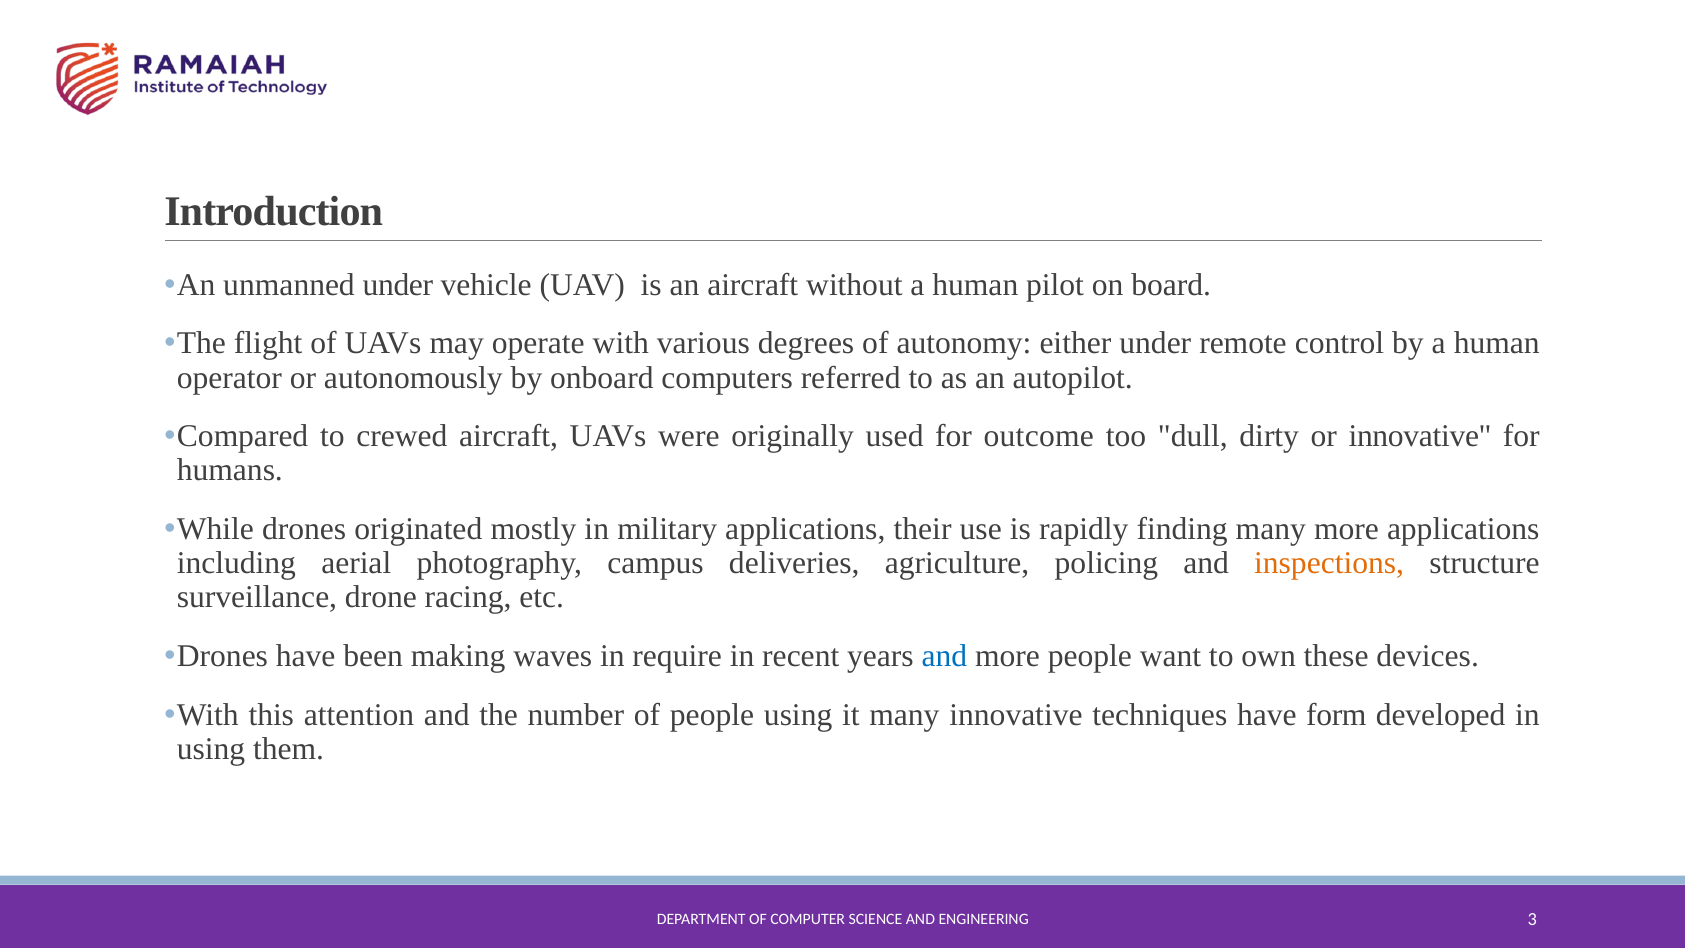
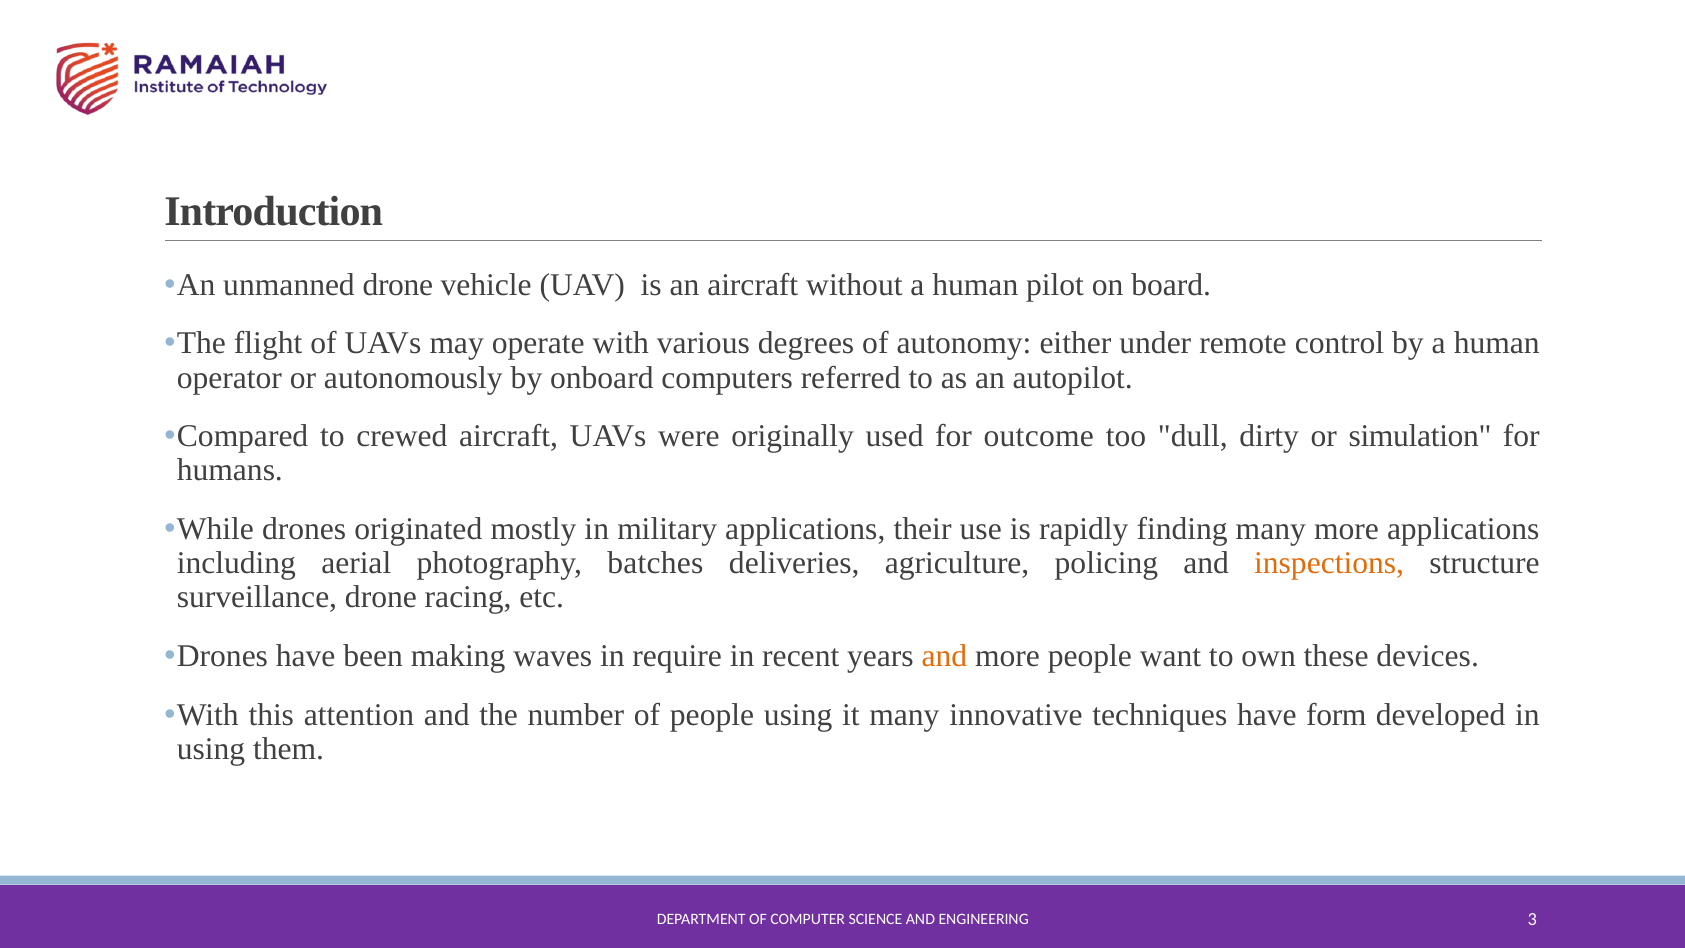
unmanned under: under -> drone
or innovative: innovative -> simulation
campus: campus -> batches
and at (944, 656) colour: blue -> orange
